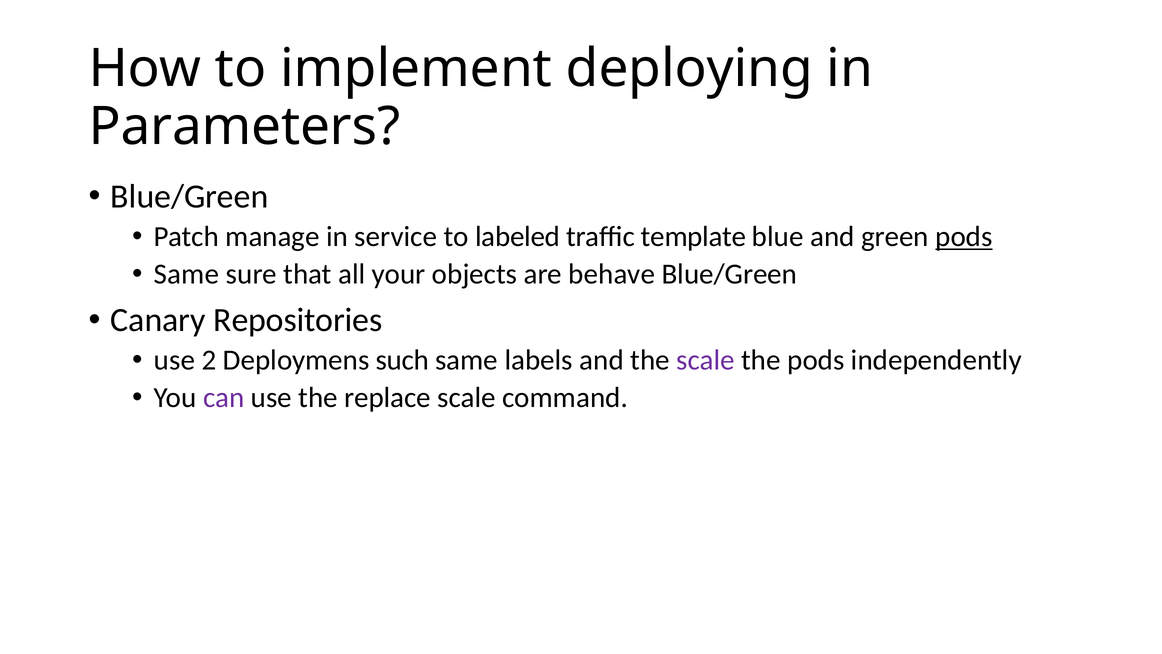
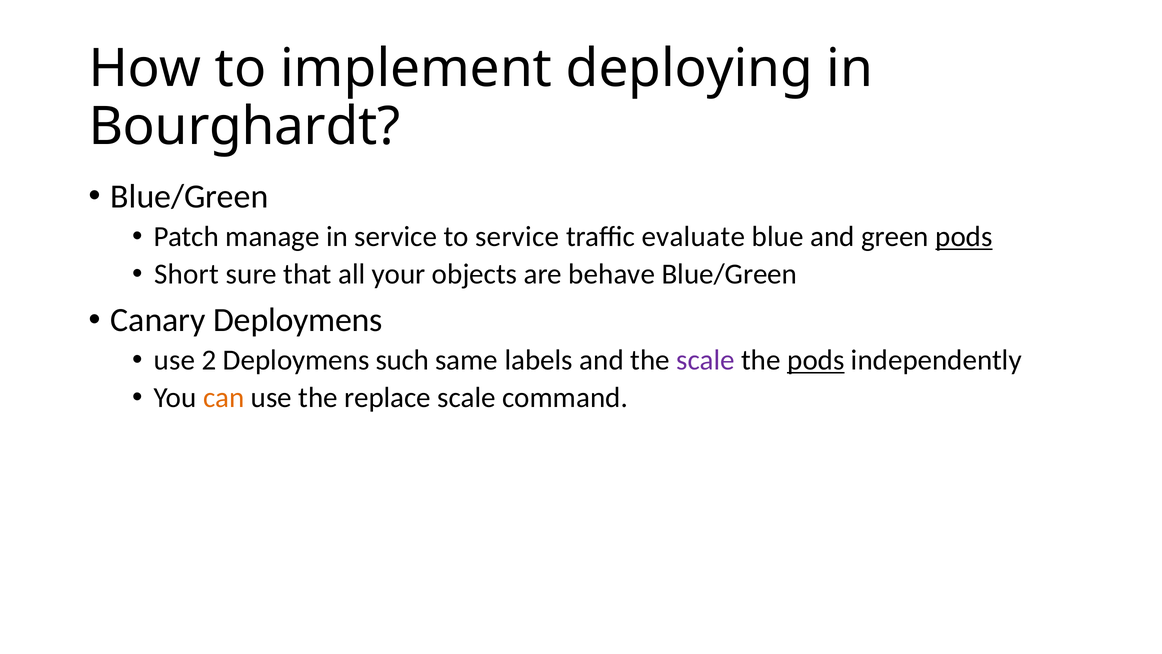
Parameters: Parameters -> Bourghardt
to labeled: labeled -> service
template: template -> evaluate
Same at (187, 274): Same -> Short
Canary Repositories: Repositories -> Deploymens
pods at (816, 360) underline: none -> present
can colour: purple -> orange
